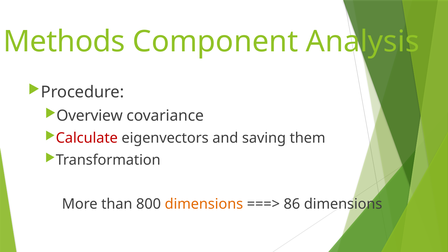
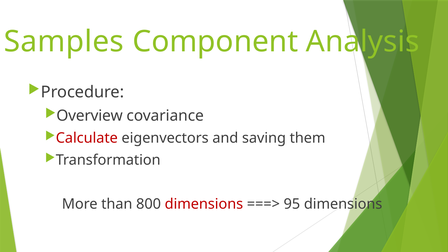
Methods: Methods -> Samples
dimensions at (204, 204) colour: orange -> red
86: 86 -> 95
